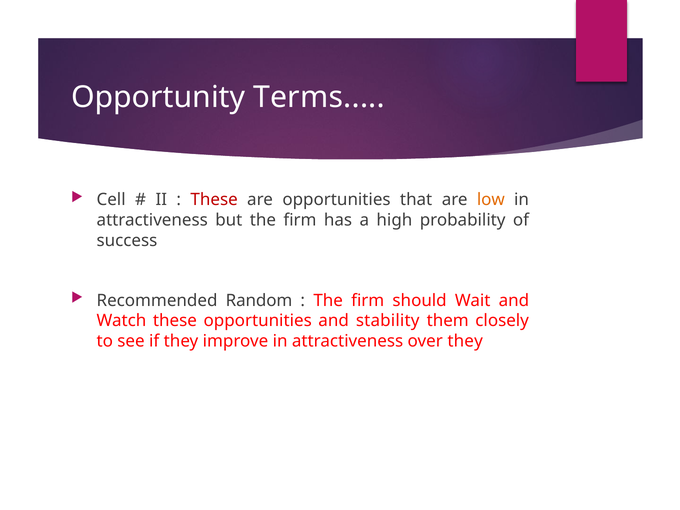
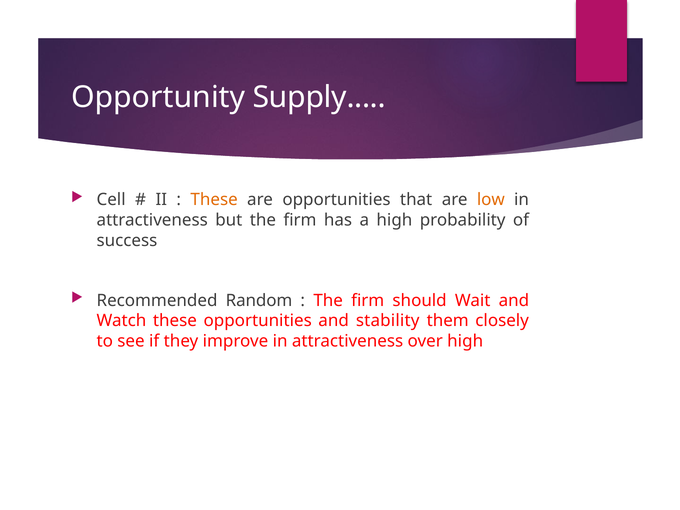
Terms: Terms -> Supply
These at (214, 200) colour: red -> orange
over they: they -> high
